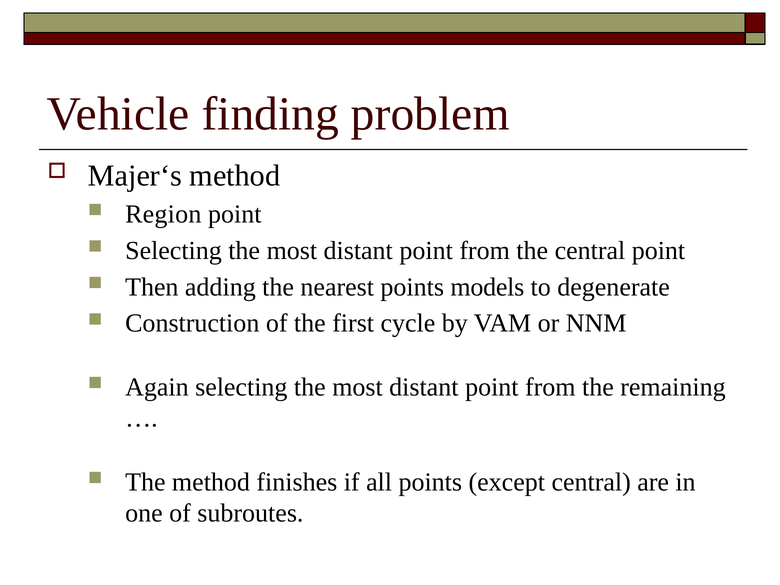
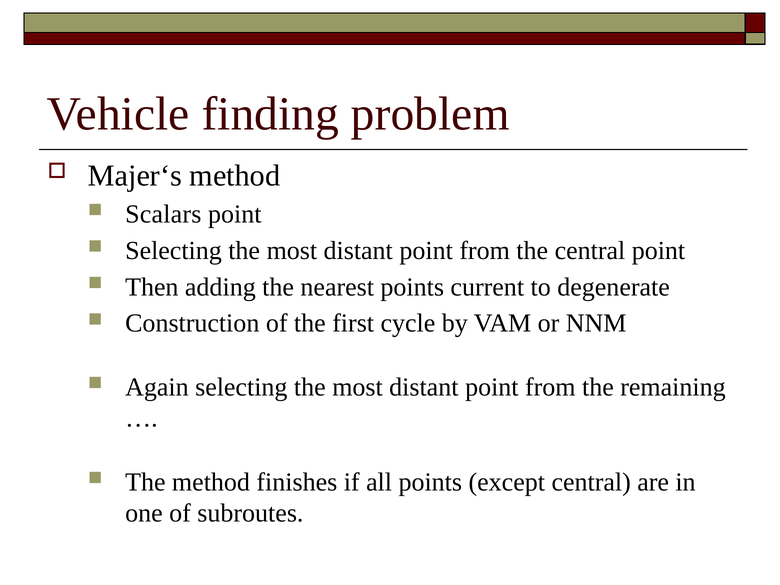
Region: Region -> Scalars
models: models -> current
